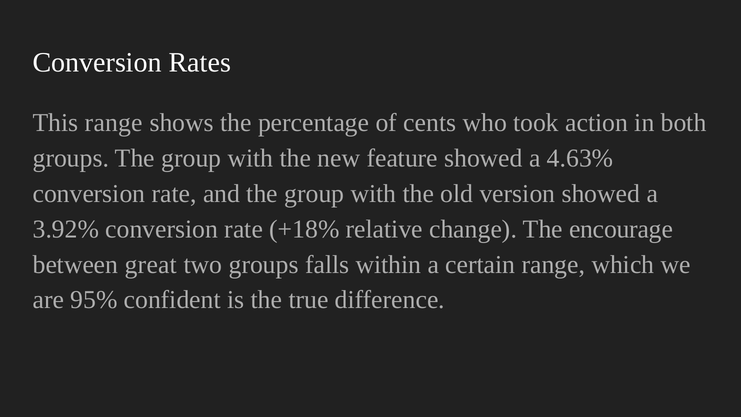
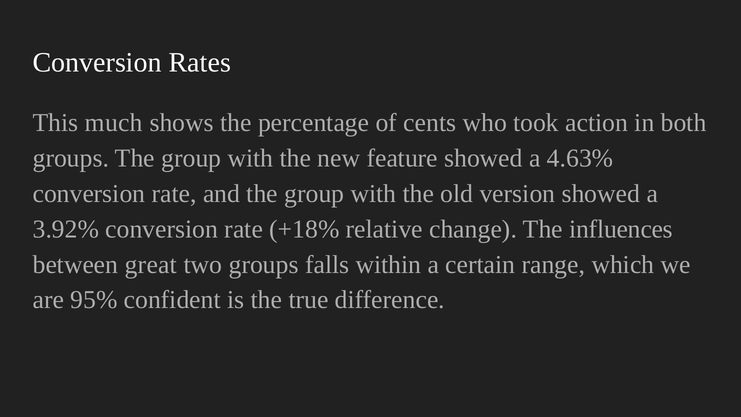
This range: range -> much
encourage: encourage -> influences
